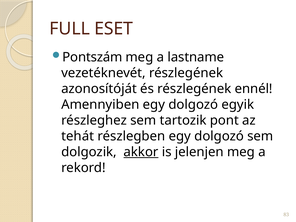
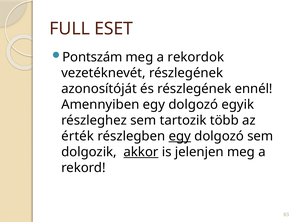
lastname: lastname -> rekordok
pont: pont -> több
tehát: tehát -> érték
egy at (180, 136) underline: none -> present
